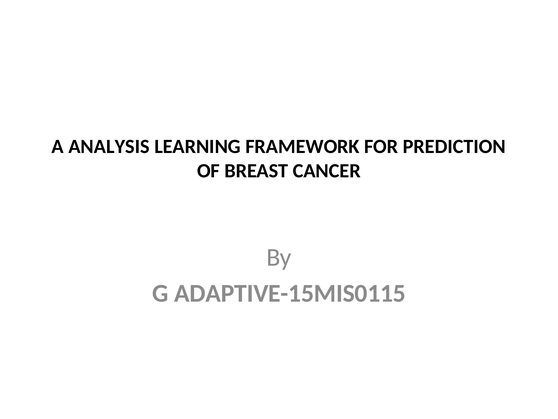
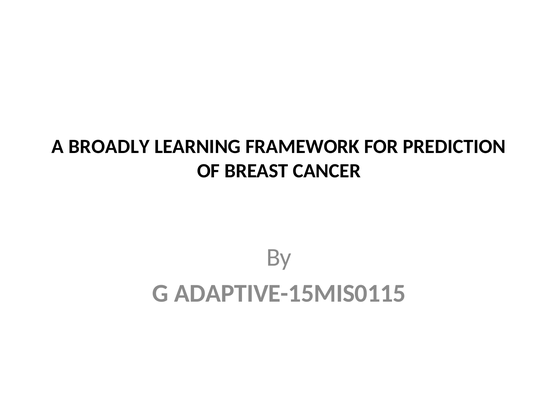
ANALYSIS: ANALYSIS -> BROADLY
